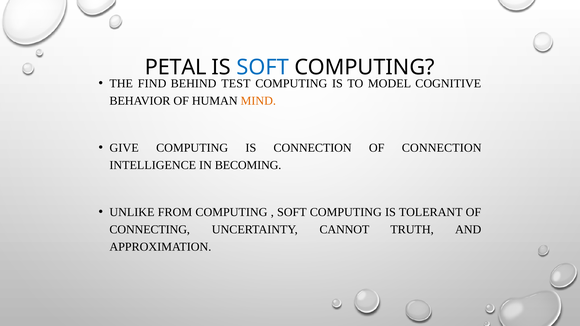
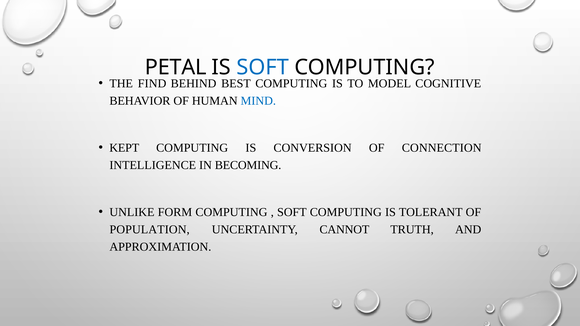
TEST: TEST -> BEST
MIND colour: orange -> blue
GIVE: GIVE -> KEPT
IS CONNECTION: CONNECTION -> CONVERSION
FROM: FROM -> FORM
CONNECTING: CONNECTING -> POPULATION
